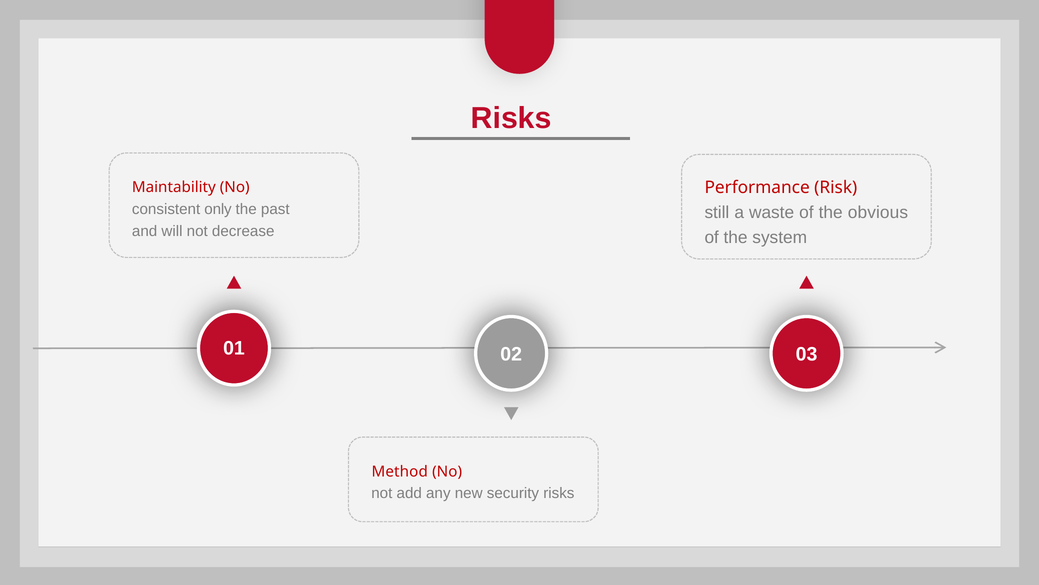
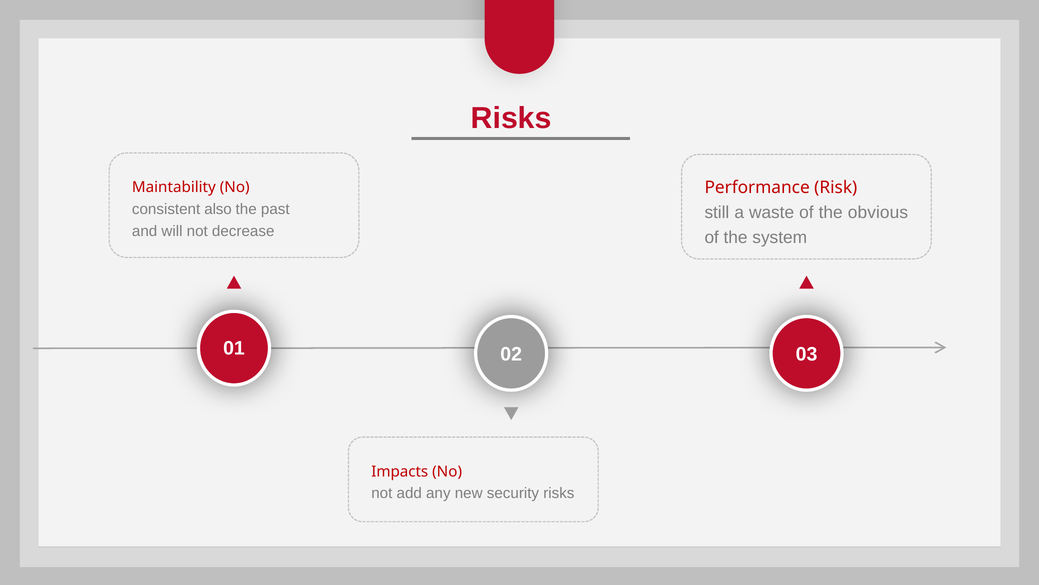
only: only -> also
Method: Method -> Impacts
